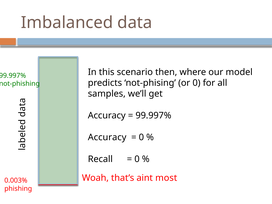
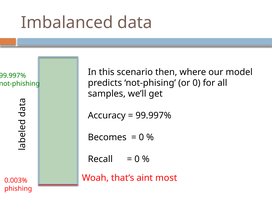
Accuracy at (107, 137): Accuracy -> Becomes
